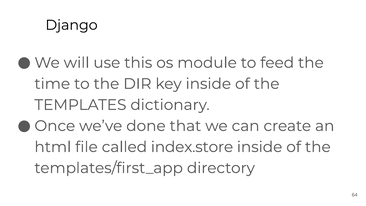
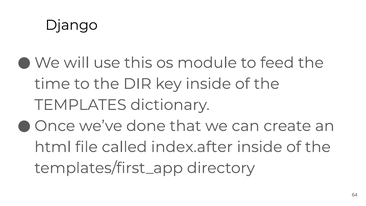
index.store: index.store -> index.after
